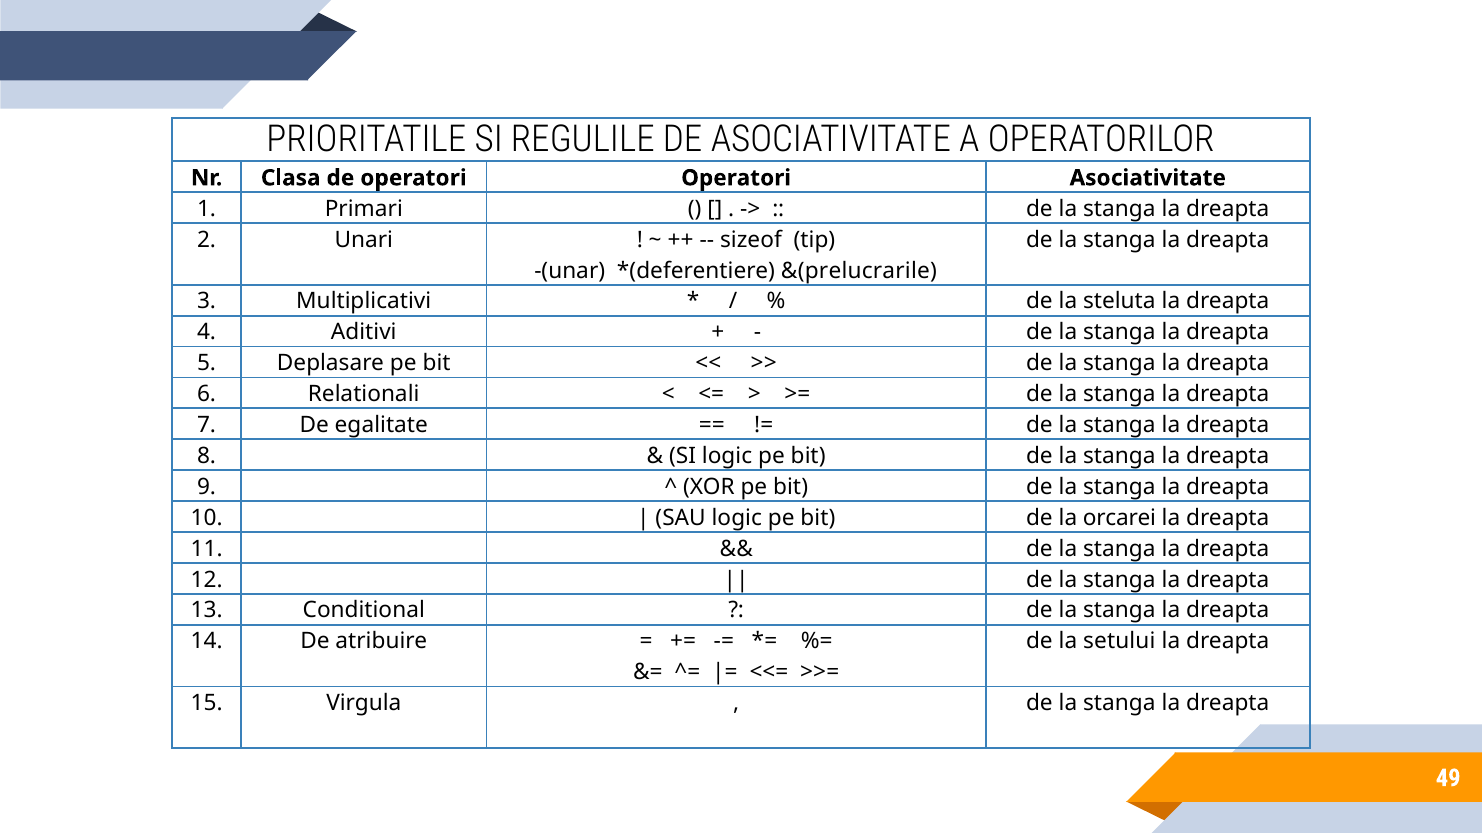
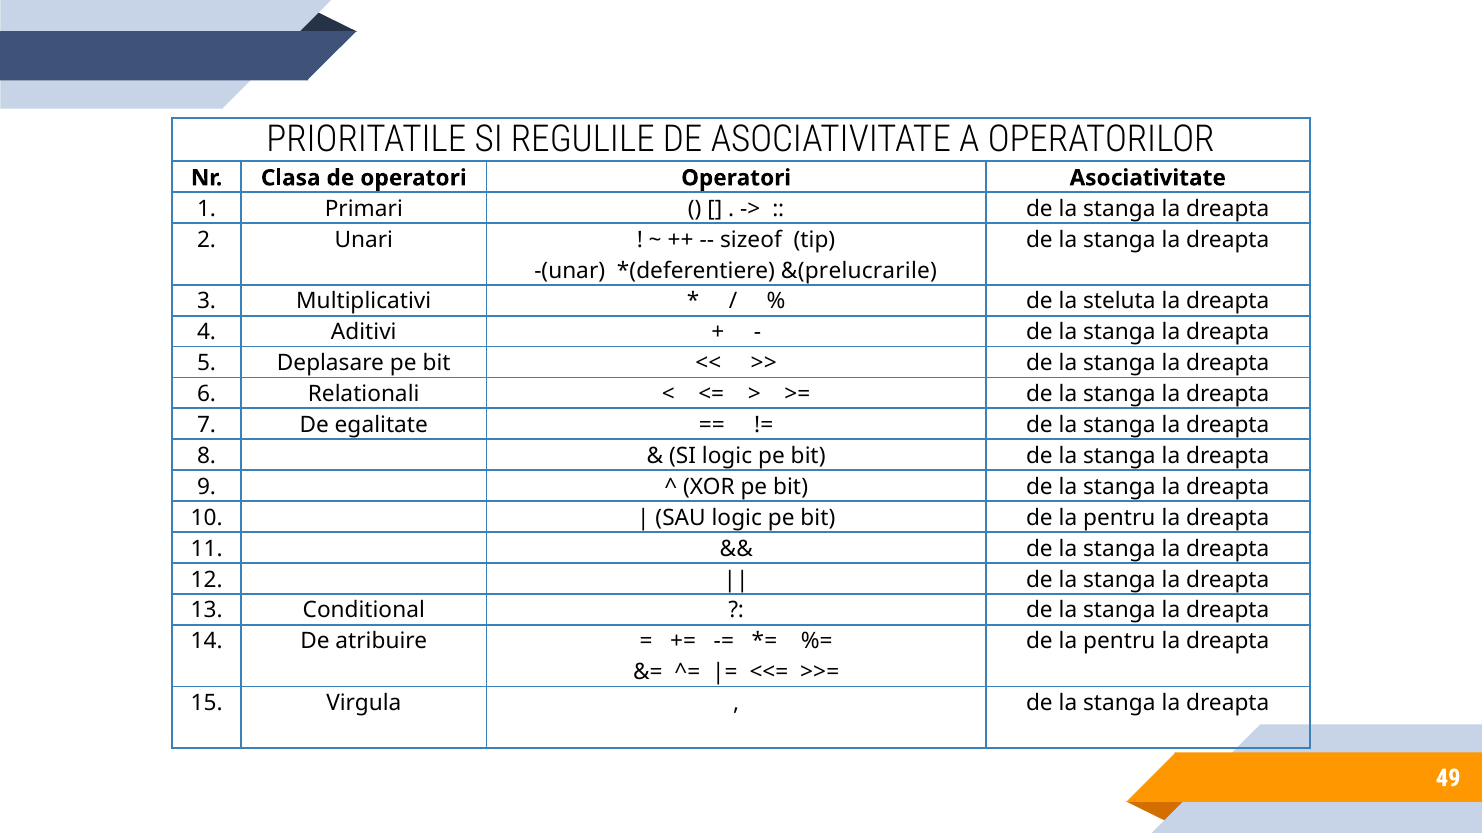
bit de la orcarei: orcarei -> pentru
setului at (1119, 642): setului -> pentru
